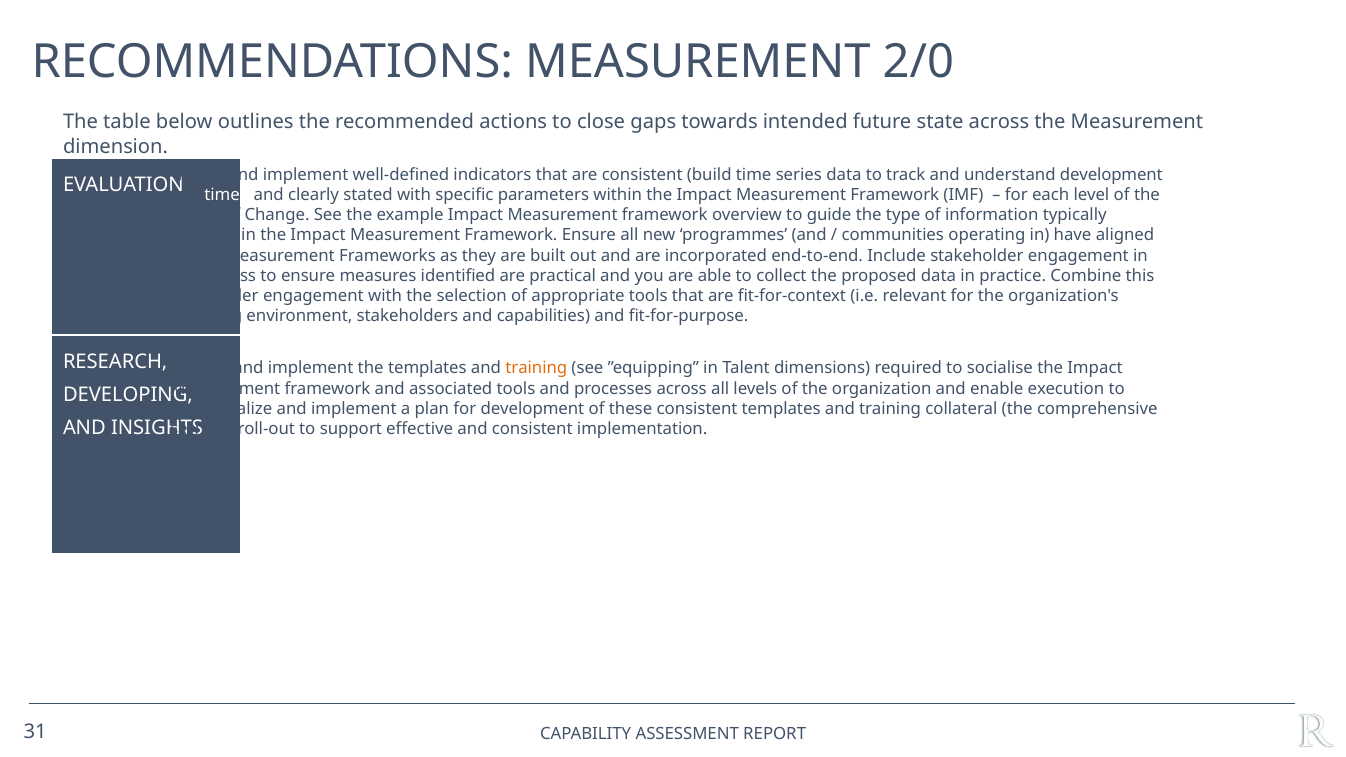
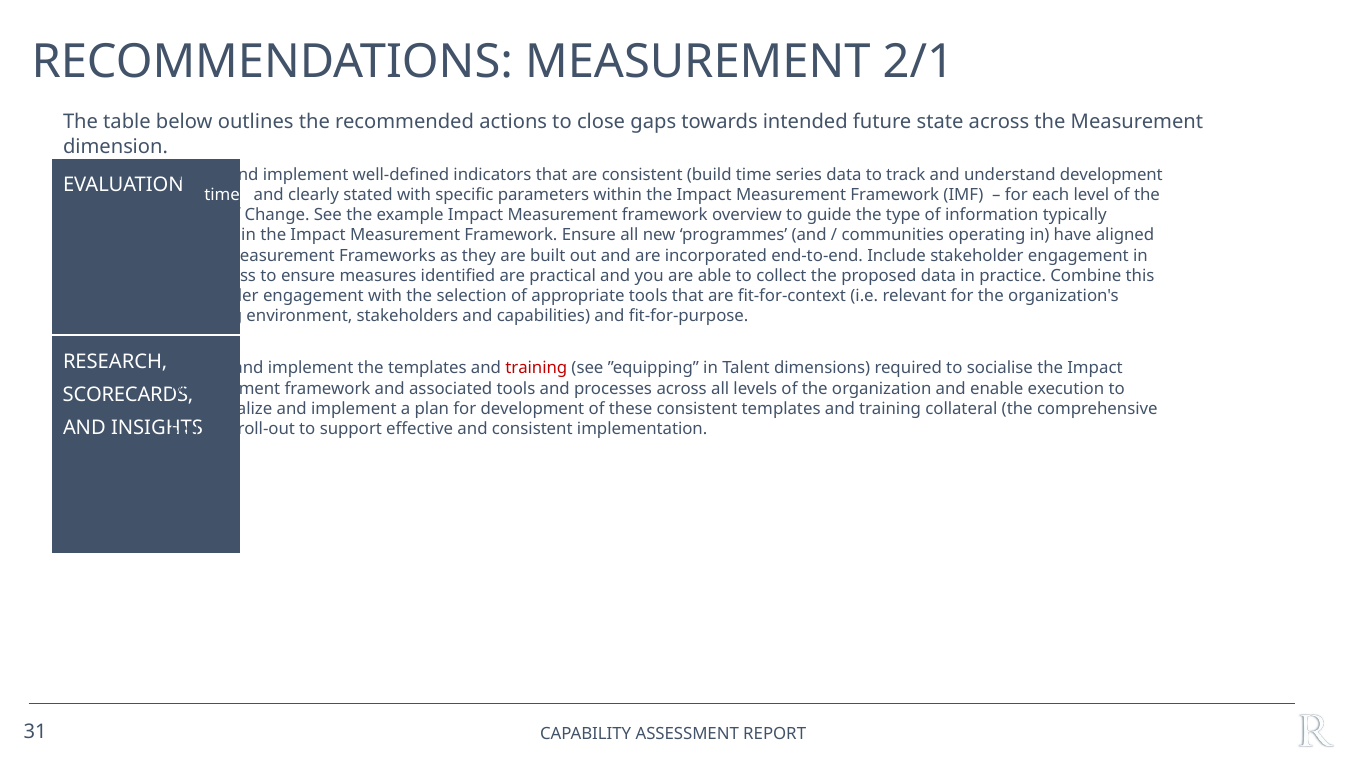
2/0: 2/0 -> 2/1
training at (536, 369) colour: orange -> red
DEVELOPING: DEVELOPING -> SCORECARDS
